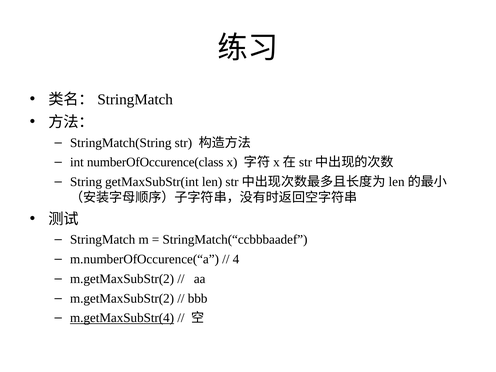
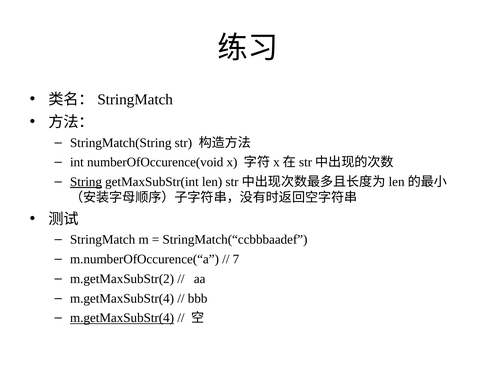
numberOfOccurence(class: numberOfOccurence(class -> numberOfOccurence(void
String underline: none -> present
4: 4 -> 7
m.getMaxSubStr(2 at (122, 298): m.getMaxSubStr(2 -> m.getMaxSubStr(4
